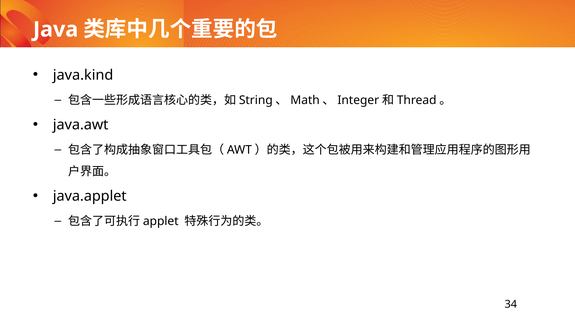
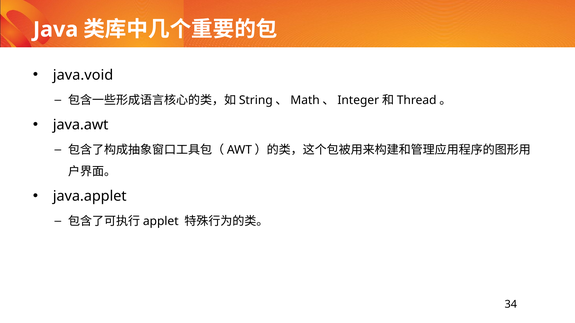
java.kind: java.kind -> java.void
